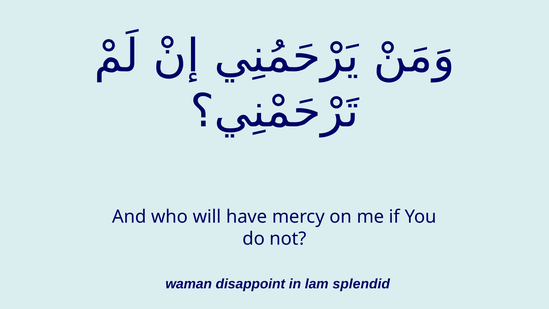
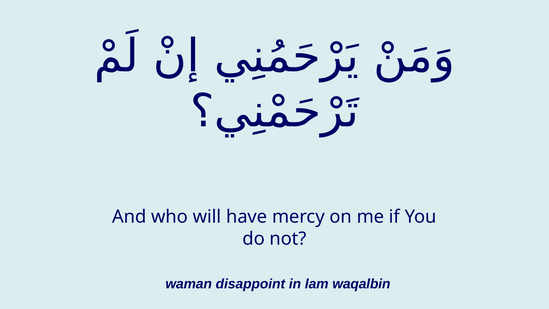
splendid: splendid -> waqalbin
